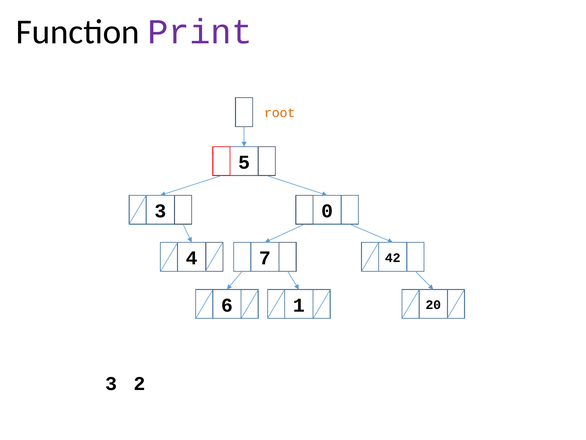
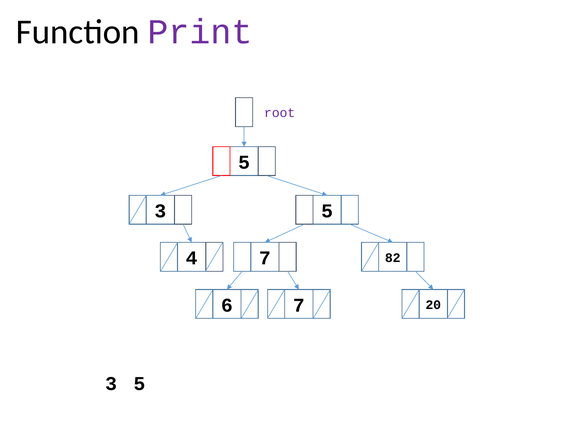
root colour: orange -> purple
0 at (327, 211): 0 -> 5
42: 42 -> 82
6 1: 1 -> 7
2 at (139, 383): 2 -> 5
